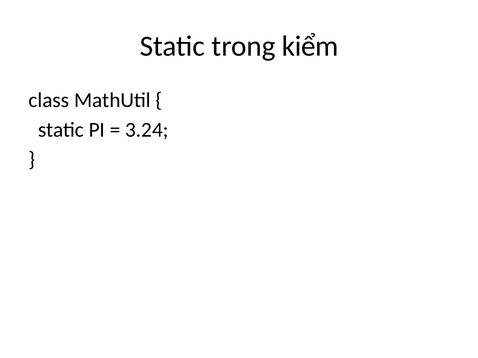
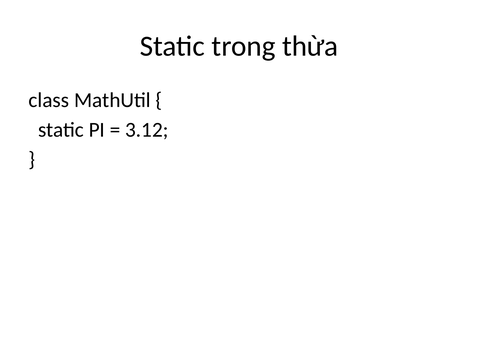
kiểm: kiểm -> thừa
3.24: 3.24 -> 3.12
